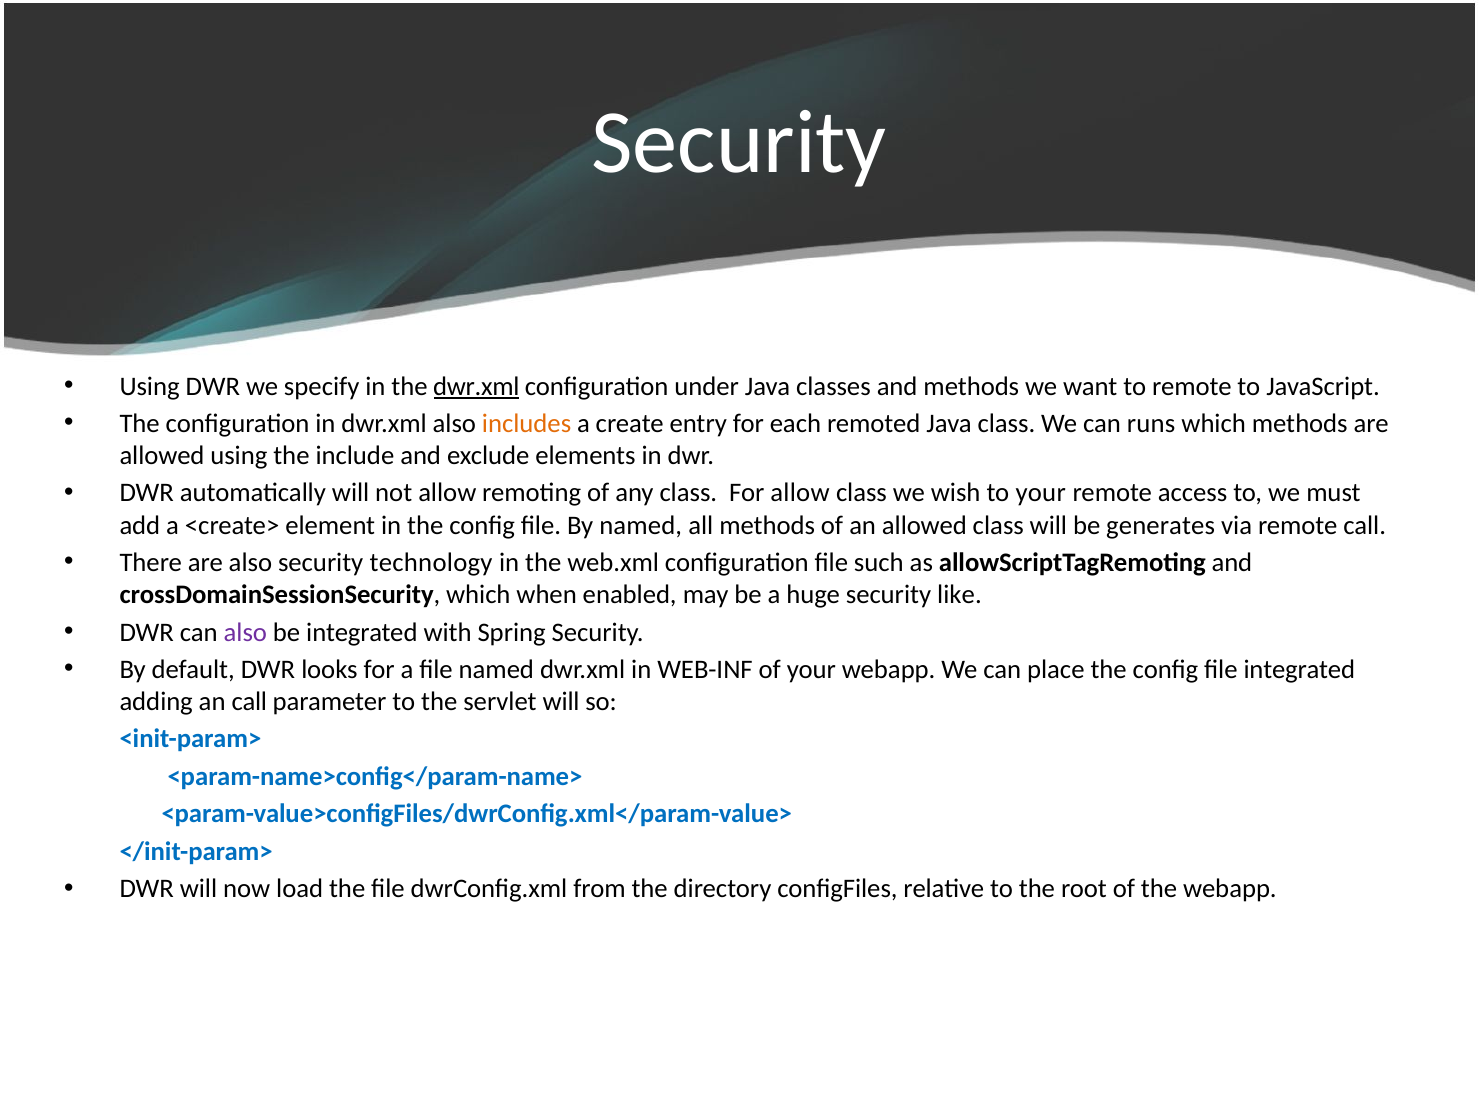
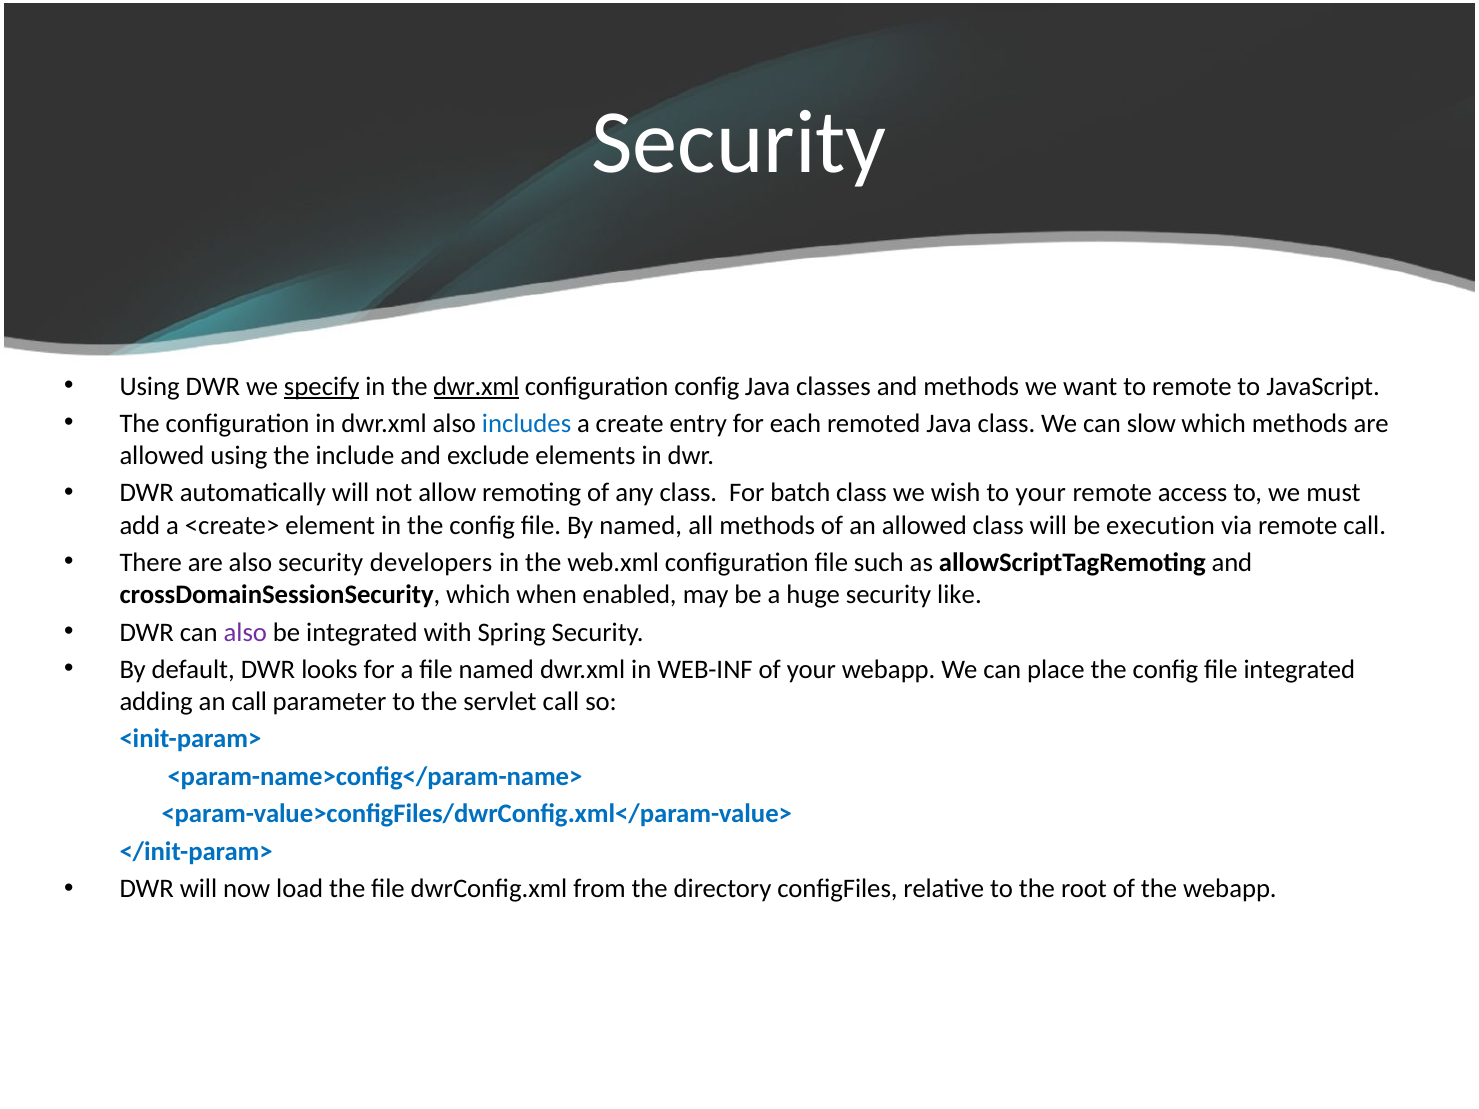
specify underline: none -> present
configuration under: under -> config
includes colour: orange -> blue
runs: runs -> slow
For allow: allow -> batch
generates: generates -> execution
technology: technology -> developers
servlet will: will -> call
